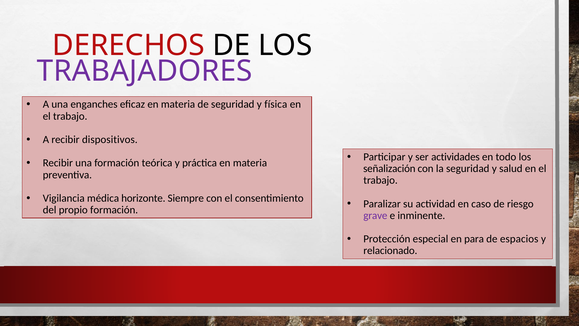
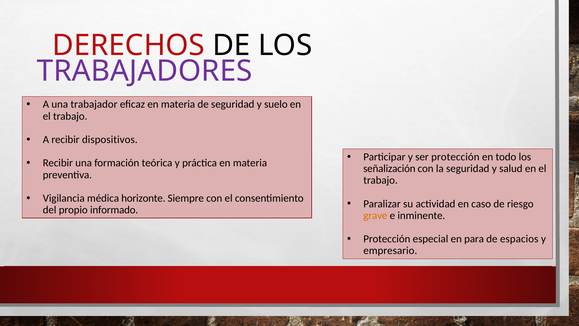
enganches: enganches -> trabajador
física: física -> suelo
ser actividades: actividades -> protección
propio formación: formación -> informado
grave colour: purple -> orange
relacionado: relacionado -> empresario
